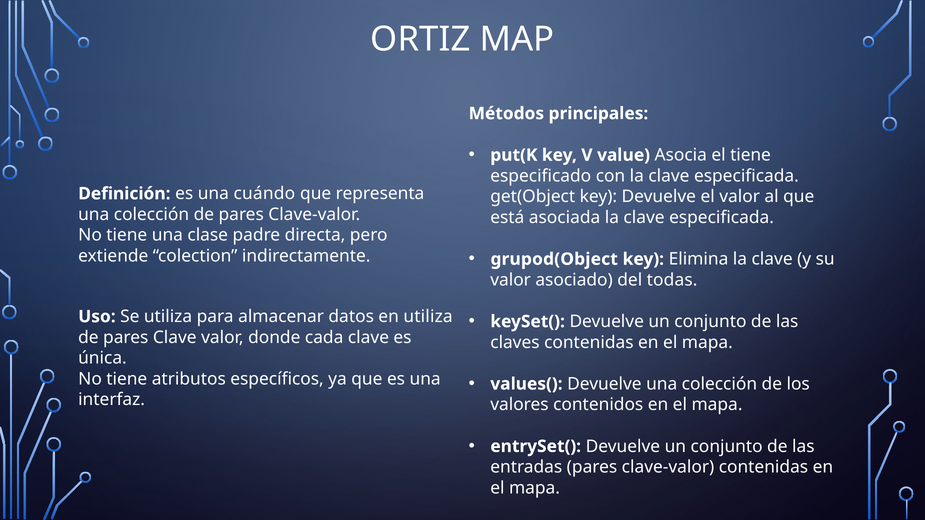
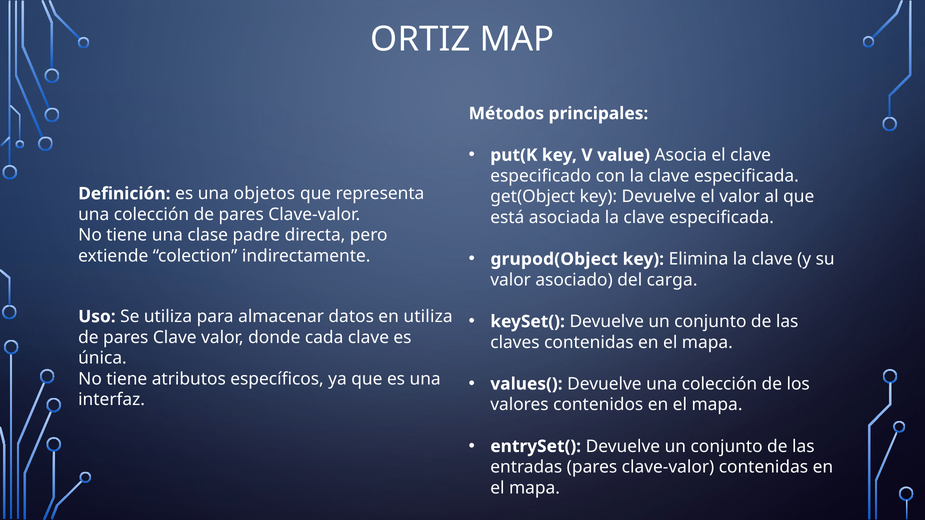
el tiene: tiene -> clave
cuándo: cuándo -> objetos
todas: todas -> carga
